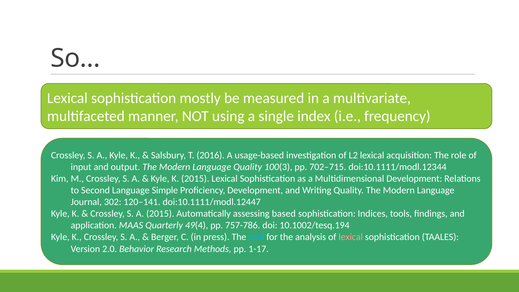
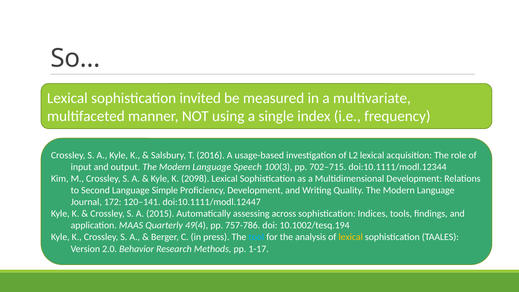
mostly: mostly -> invited
Language Quality: Quality -> Speech
K 2015: 2015 -> 2098
302: 302 -> 172
based: based -> across
lexical at (351, 237) colour: pink -> yellow
